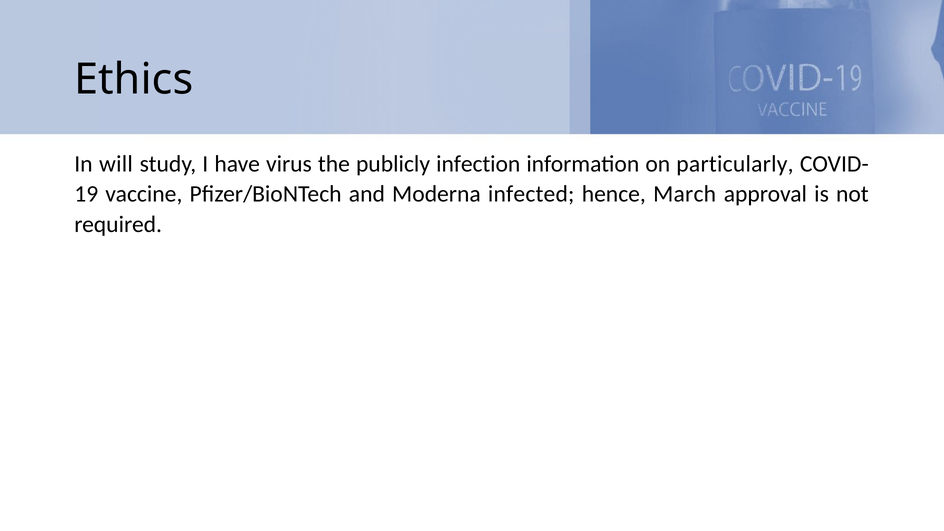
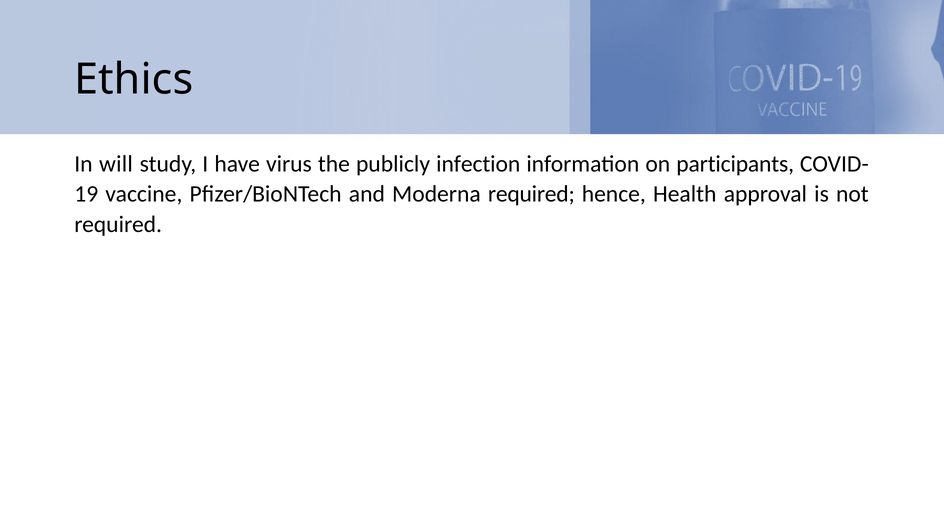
particularly: particularly -> participants
Moderna infected: infected -> required
March: March -> Health
